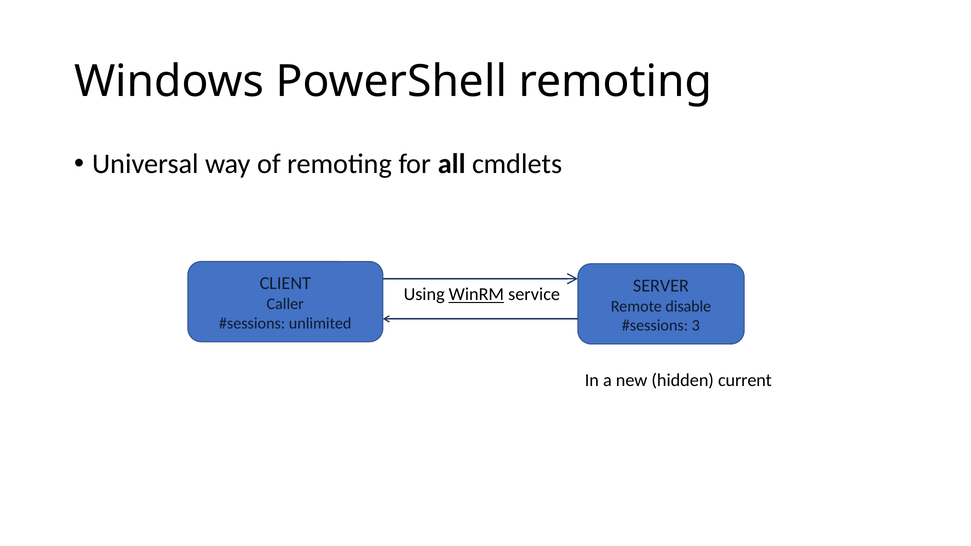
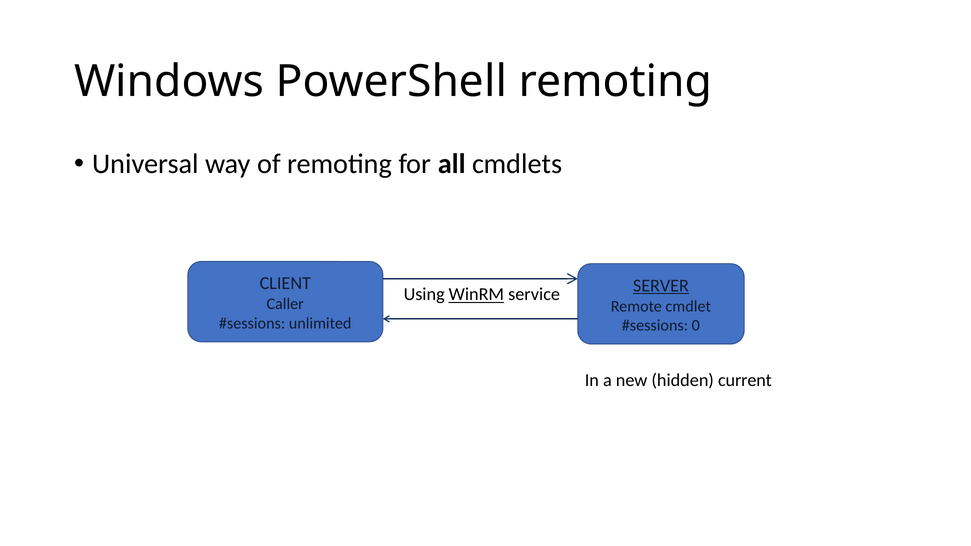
SERVER underline: none -> present
disable: disable -> cmdlet
3: 3 -> 0
